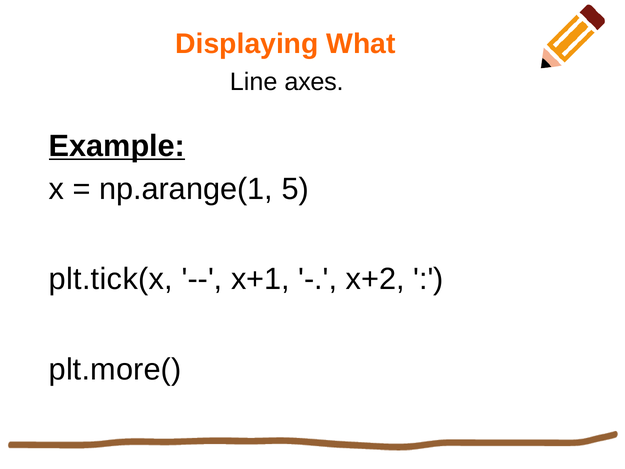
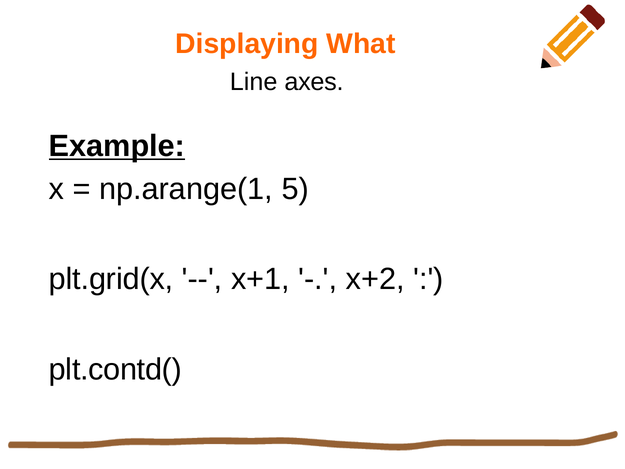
plt.tick(x: plt.tick(x -> plt.grid(x
plt.more(: plt.more( -> plt.contd(
